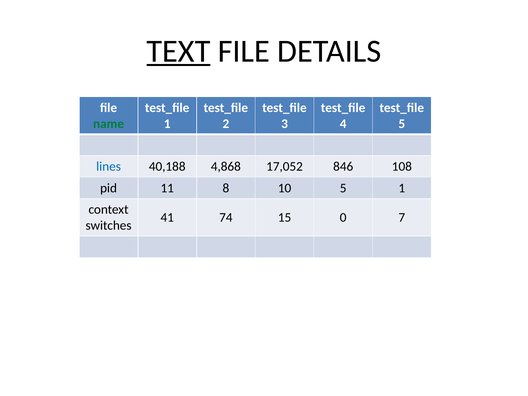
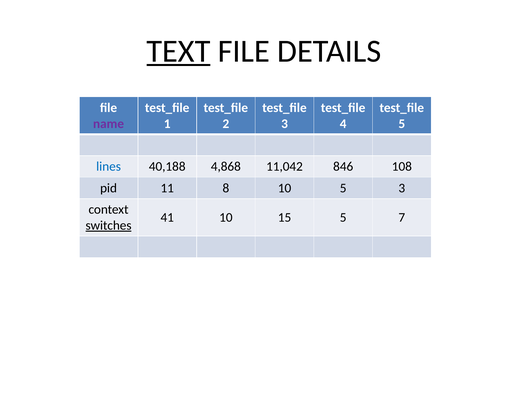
name colour: green -> purple
17,052: 17,052 -> 11,042
5 1: 1 -> 3
41 74: 74 -> 10
15 0: 0 -> 5
switches underline: none -> present
